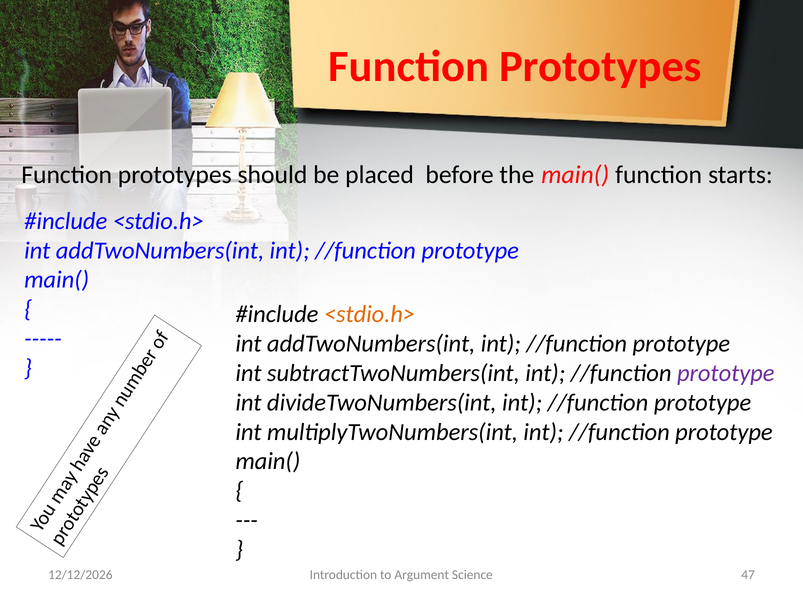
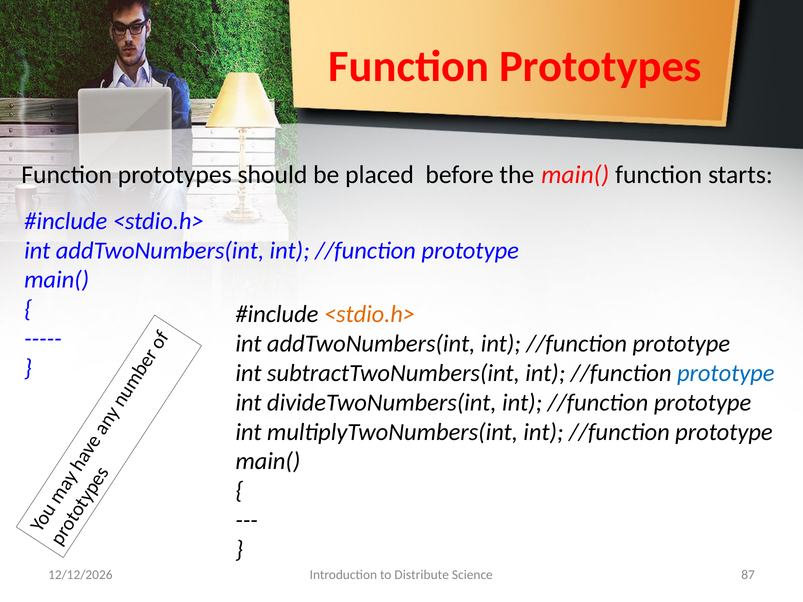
prototype at (726, 373) colour: purple -> blue
Argument: Argument -> Distribute
47: 47 -> 87
